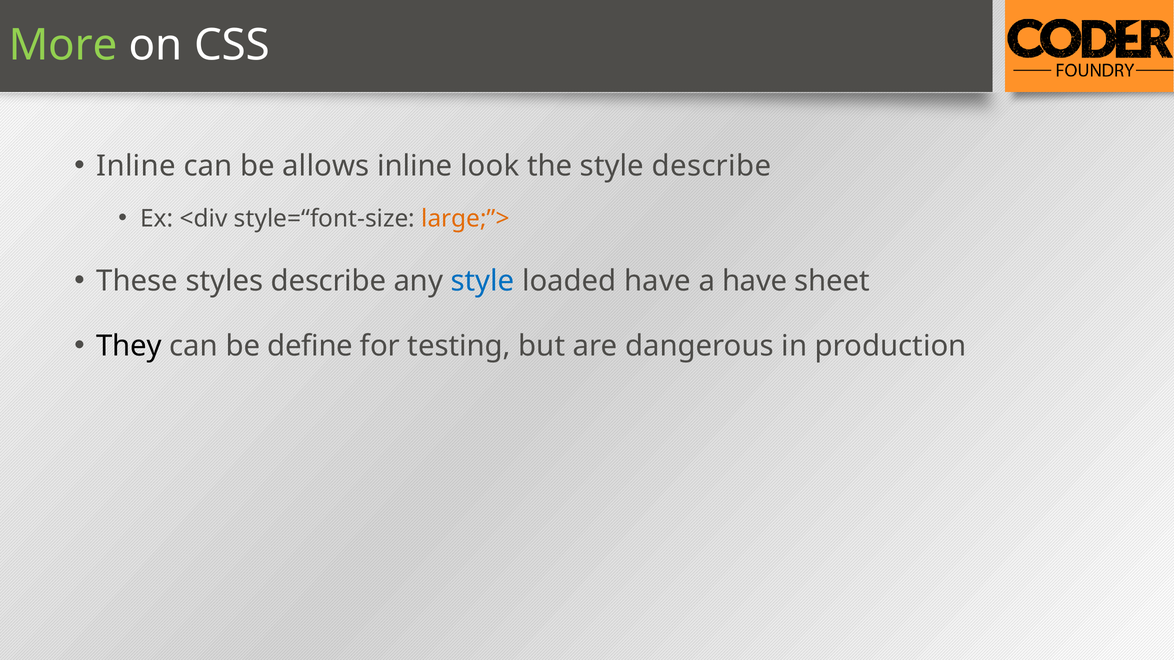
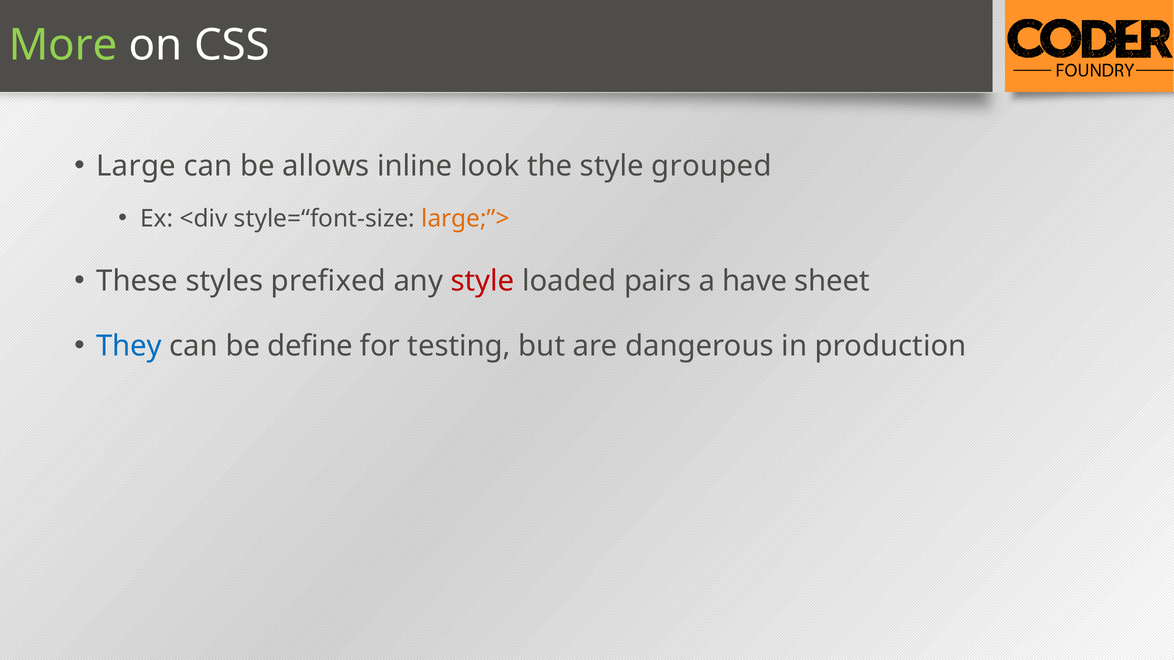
Inline at (136, 166): Inline -> Large
style describe: describe -> grouped
styles describe: describe -> prefixed
style at (483, 281) colour: blue -> red
loaded have: have -> pairs
They colour: black -> blue
